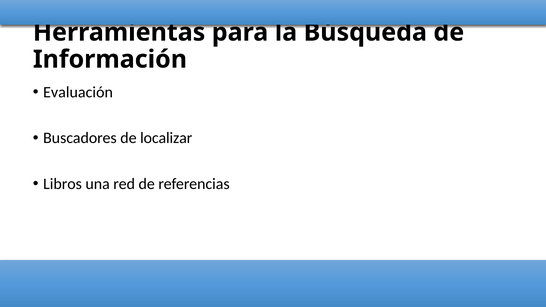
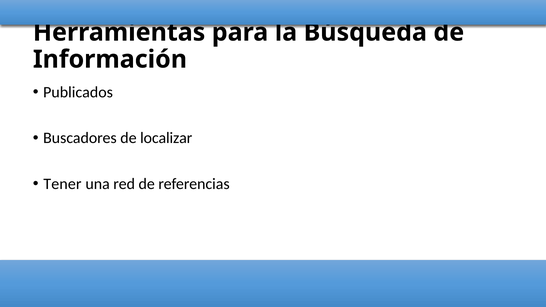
Evaluación: Evaluación -> Publicados
Libros: Libros -> Tener
